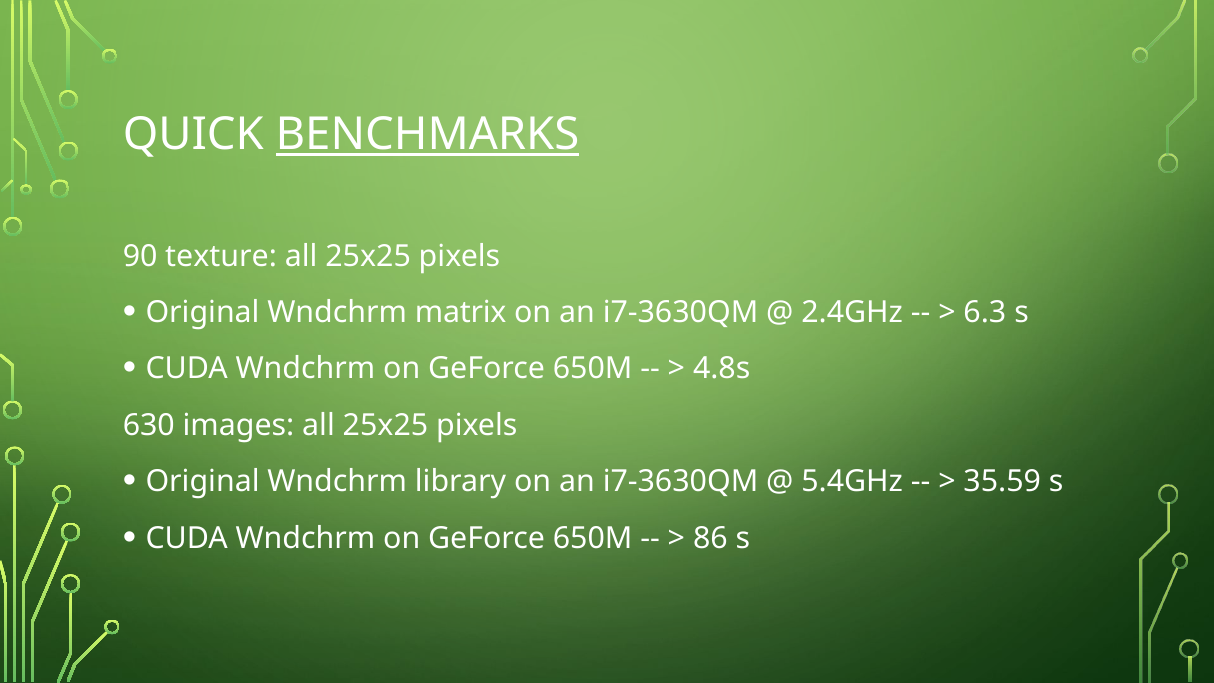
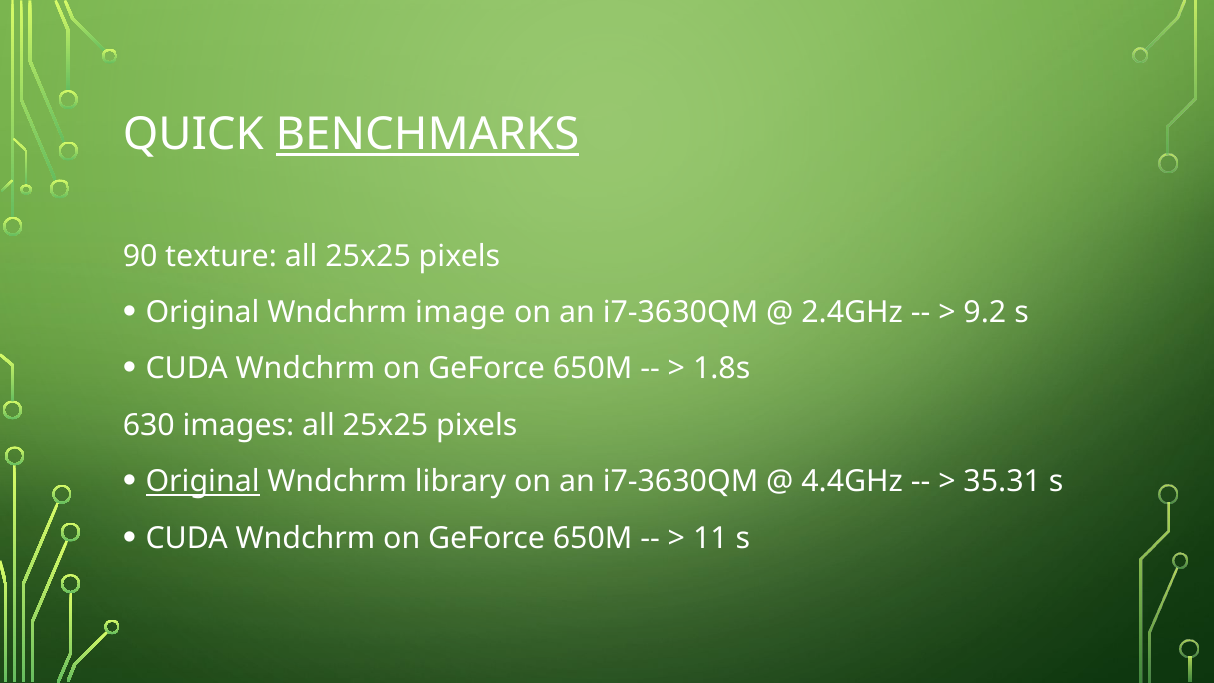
matrix: matrix -> image
6.3: 6.3 -> 9.2
4.8s: 4.8s -> 1.8s
Original at (203, 482) underline: none -> present
5.4GHz: 5.4GHz -> 4.4GHz
35.59: 35.59 -> 35.31
86: 86 -> 11
